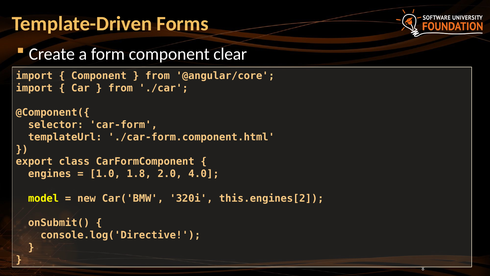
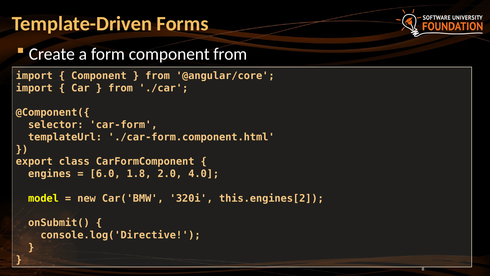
component clear: clear -> from
1.0: 1.0 -> 6.0
